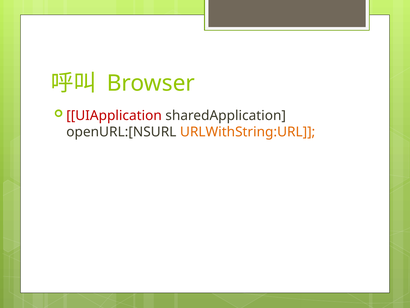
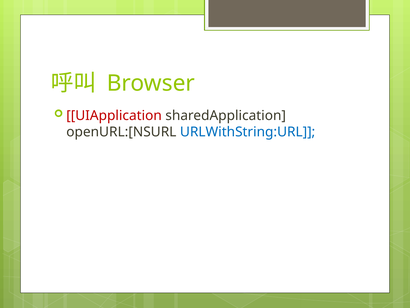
URLWithString:URL colour: orange -> blue
